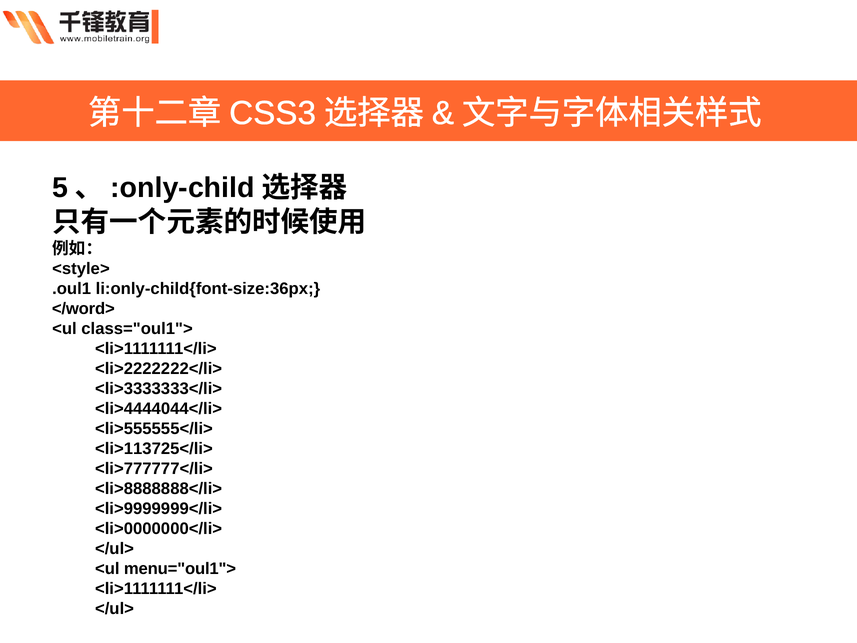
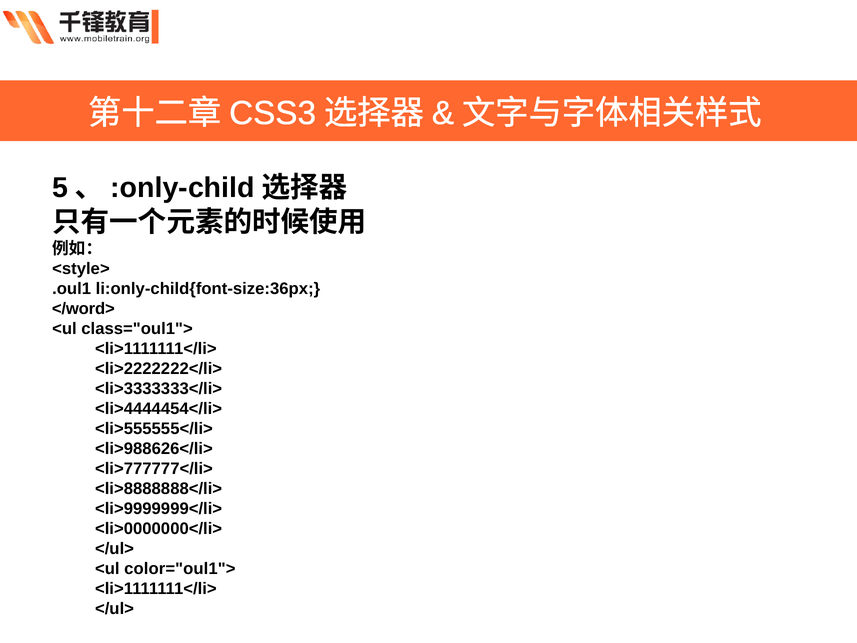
<li>4444044</li>: <li>4444044</li> -> <li>4444454</li>
<li>113725</li>: <li>113725</li> -> <li>988626</li>
menu="oul1">: menu="oul1"> -> color="oul1">
